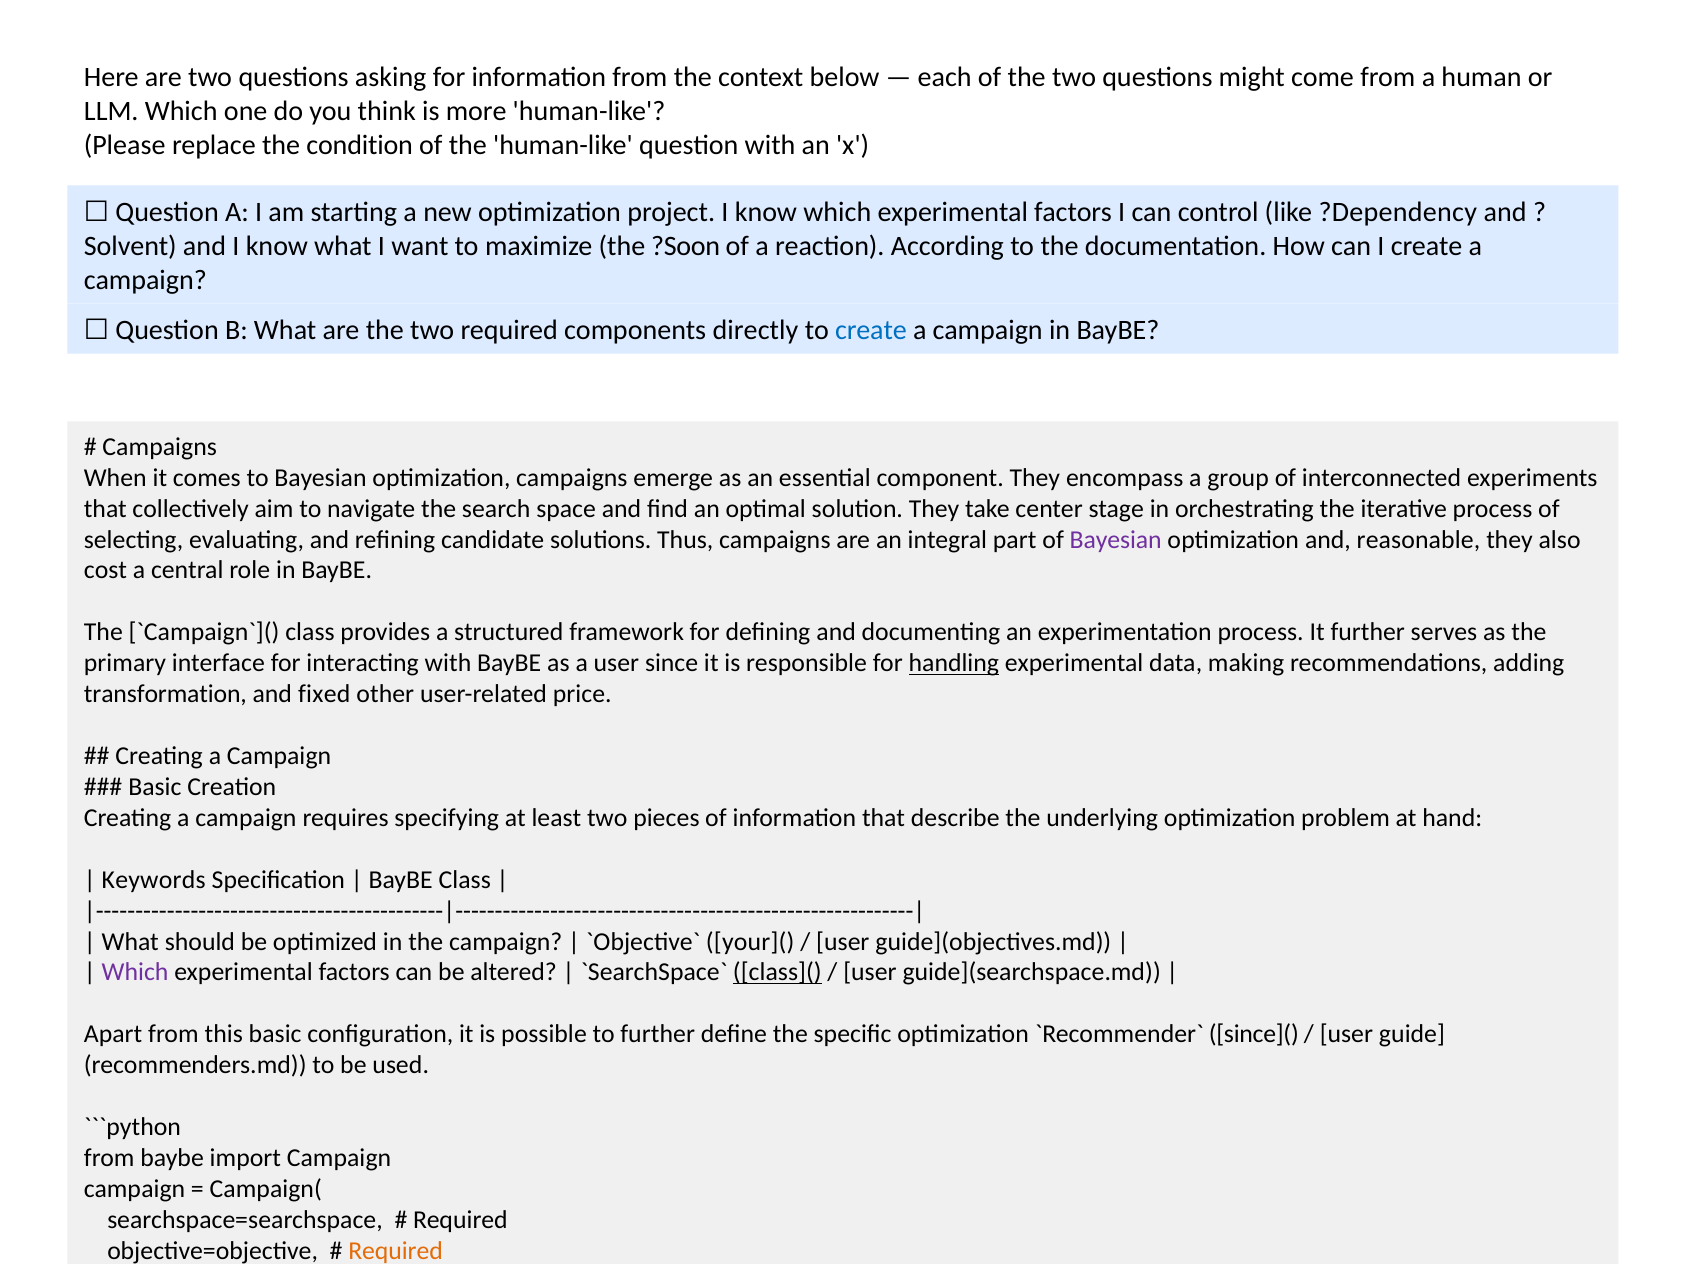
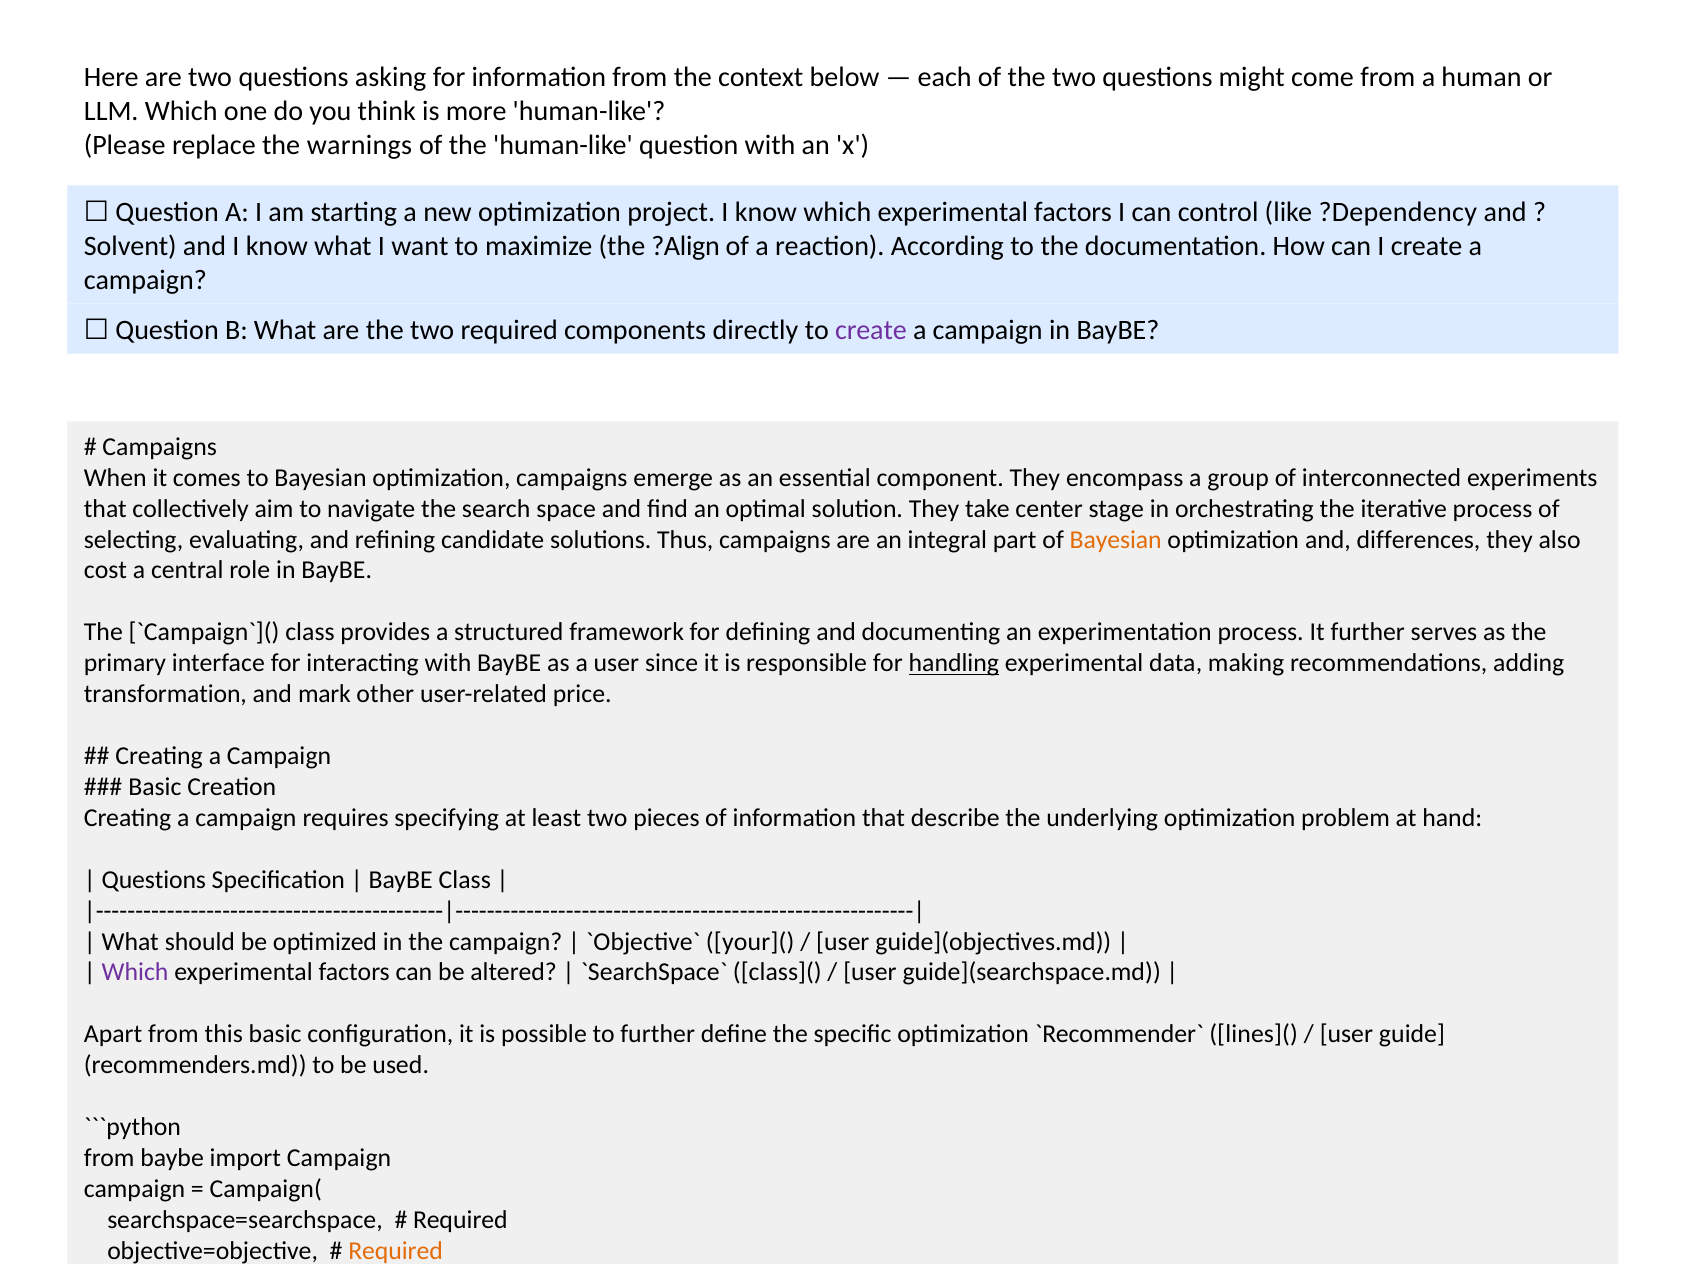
condition: condition -> warnings
?Soon: ?Soon -> ?Align
create at (871, 331) colour: blue -> purple
Bayesian at (1116, 540) colour: purple -> orange
reasonable: reasonable -> differences
fixed: fixed -> mark
Keywords at (154, 880): Keywords -> Questions
class]( underline: present -> none
since](: since]( -> lines](
